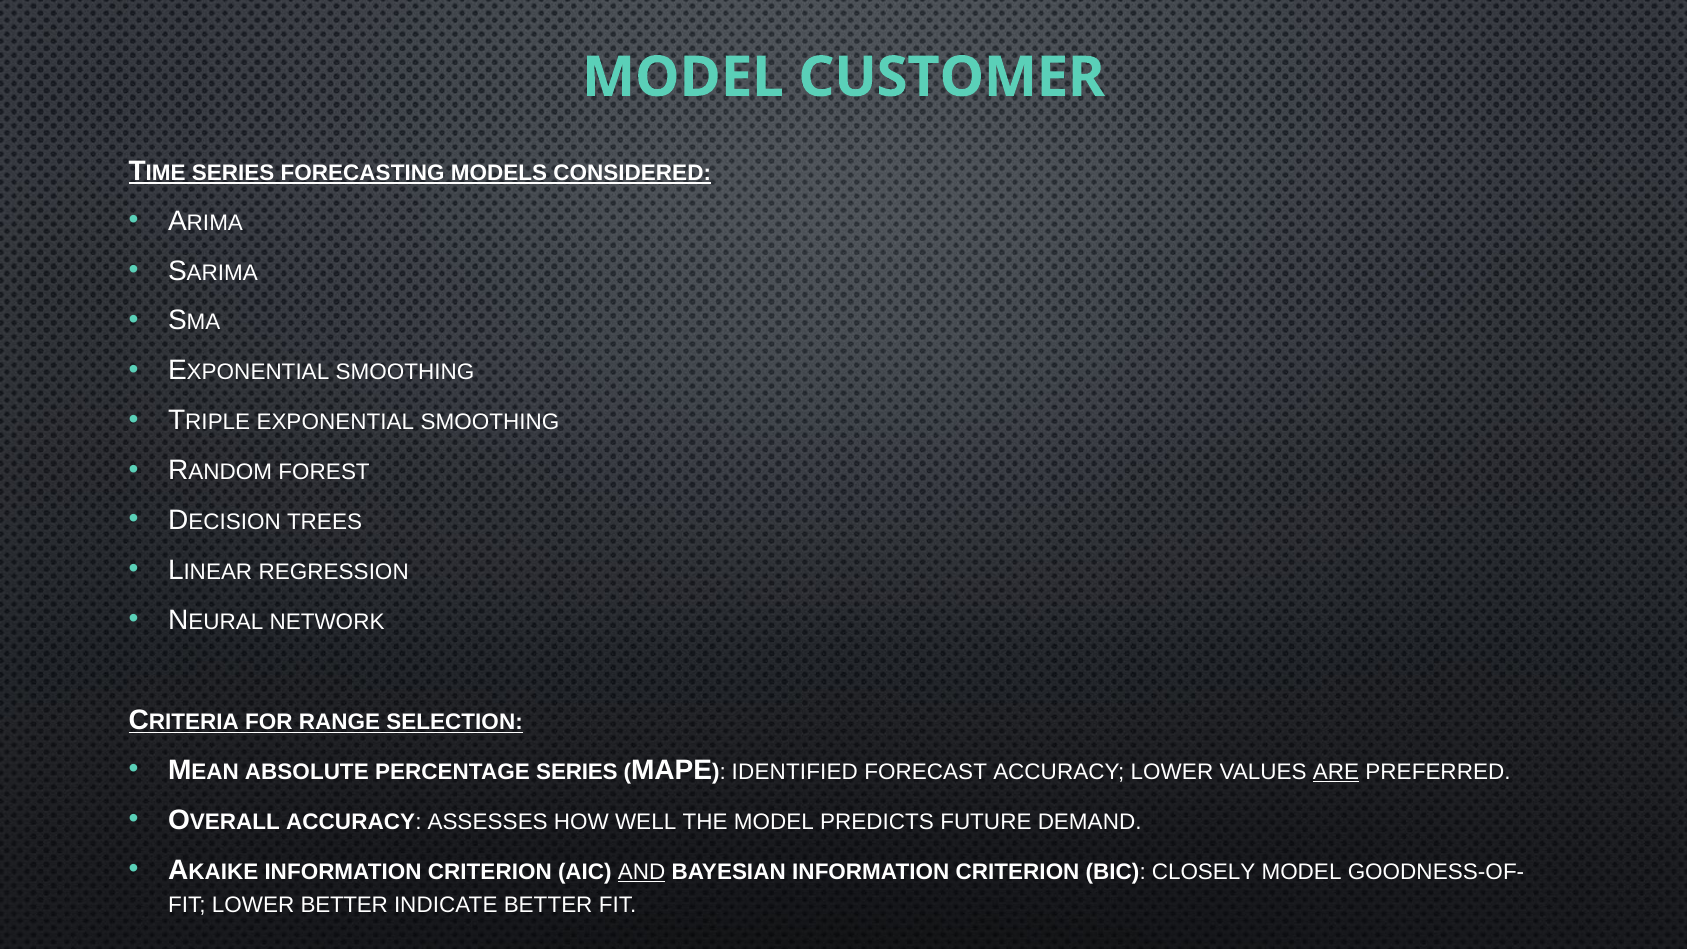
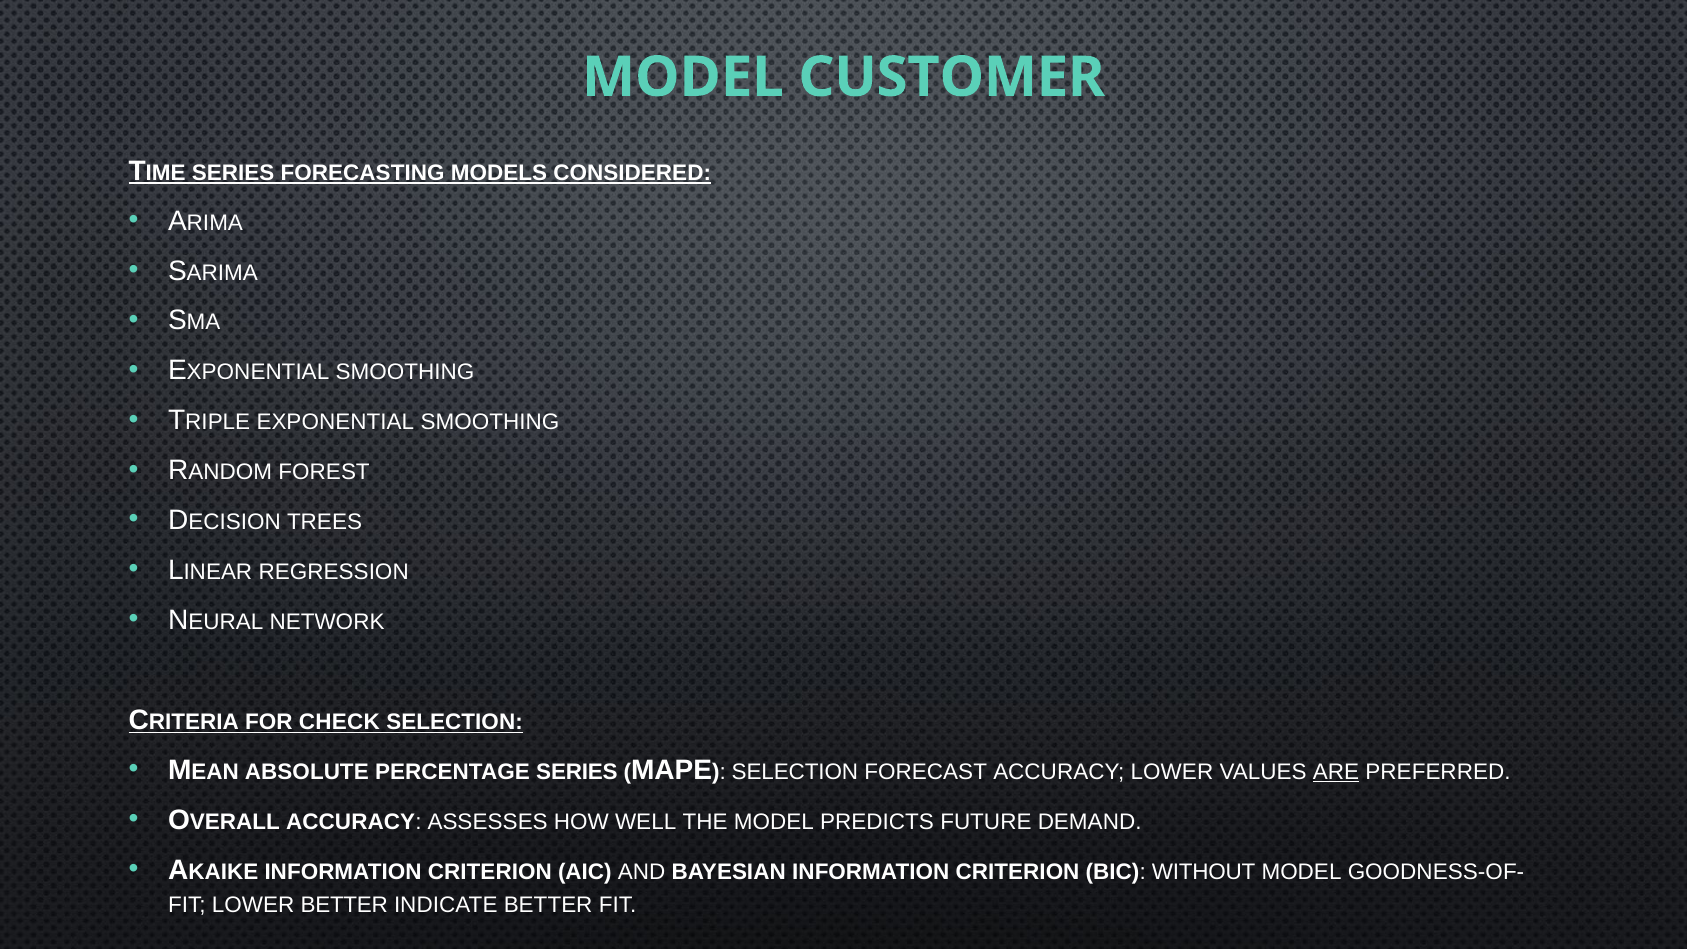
RANGE: RANGE -> CHECK
IDENTIFIED at (795, 772): IDENTIFIED -> SELECTION
AND underline: present -> none
CLOSELY: CLOSELY -> WITHOUT
